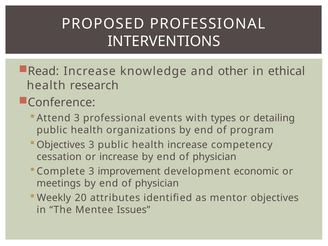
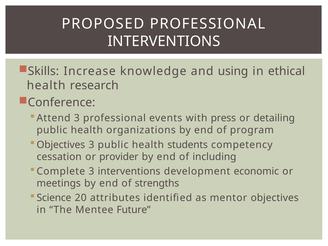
Read: Read -> Skills
other: other -> using
types: types -> press
health increase: increase -> students
or increase: increase -> provider
physician at (214, 157): physician -> including
3 improvement: improvement -> interventions
physician at (157, 183): physician -> strengths
Weekly: Weekly -> Science
Issues: Issues -> Future
